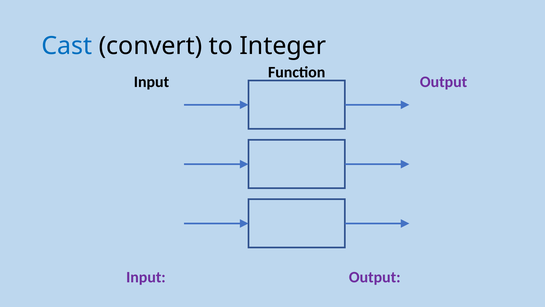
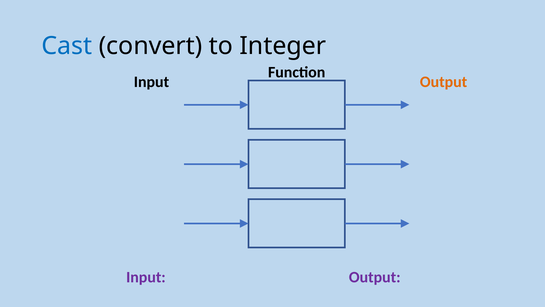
Output at (444, 82) colour: purple -> orange
